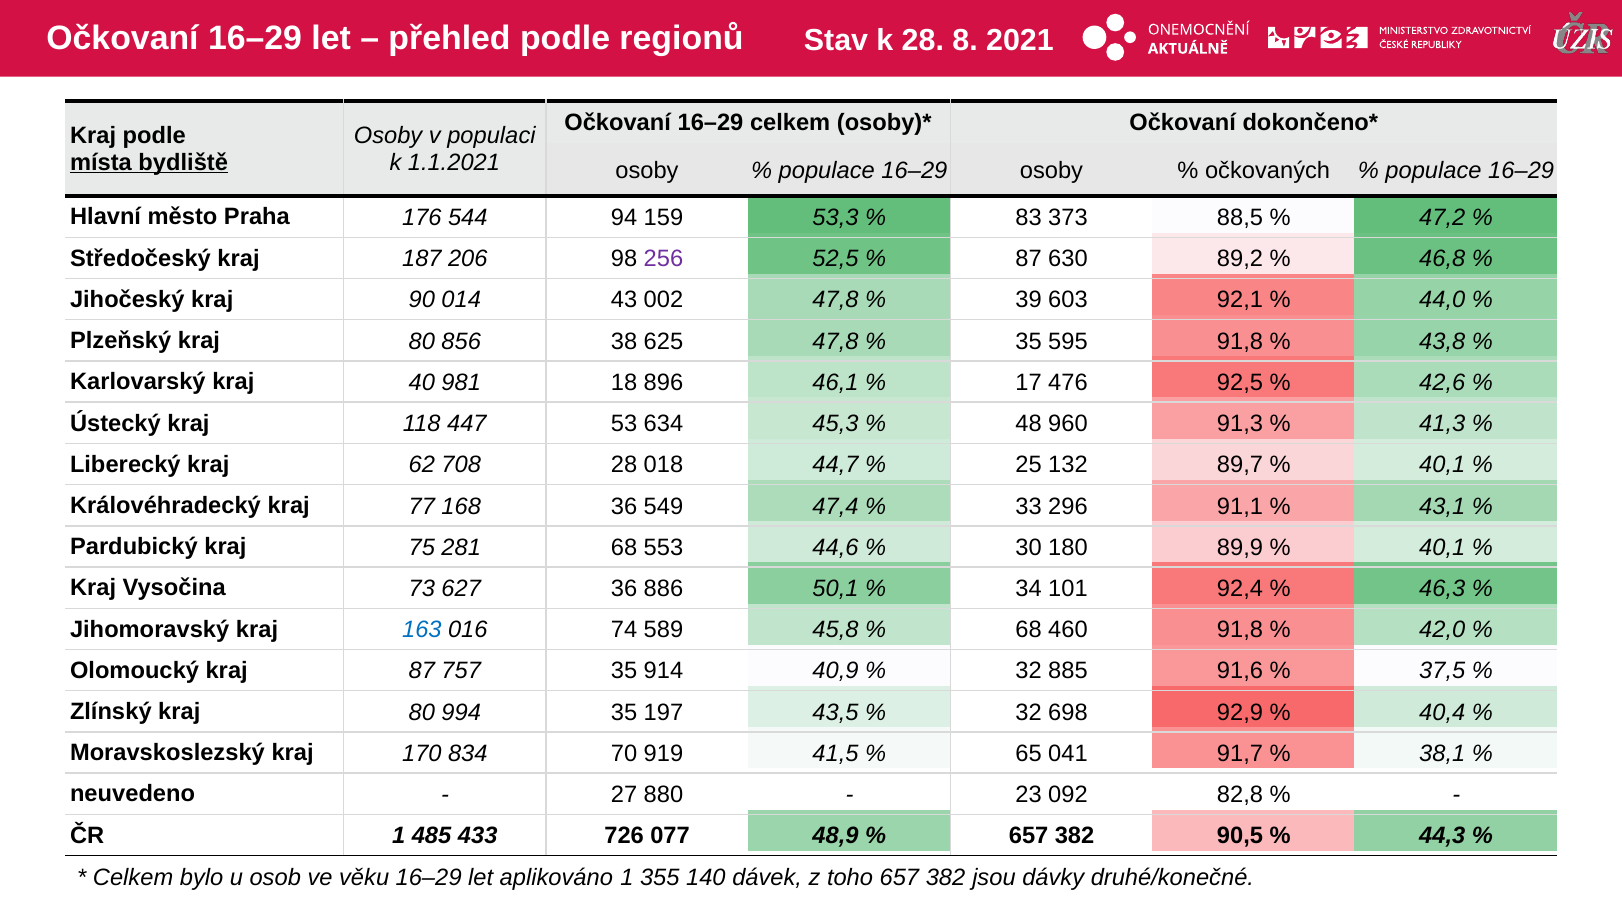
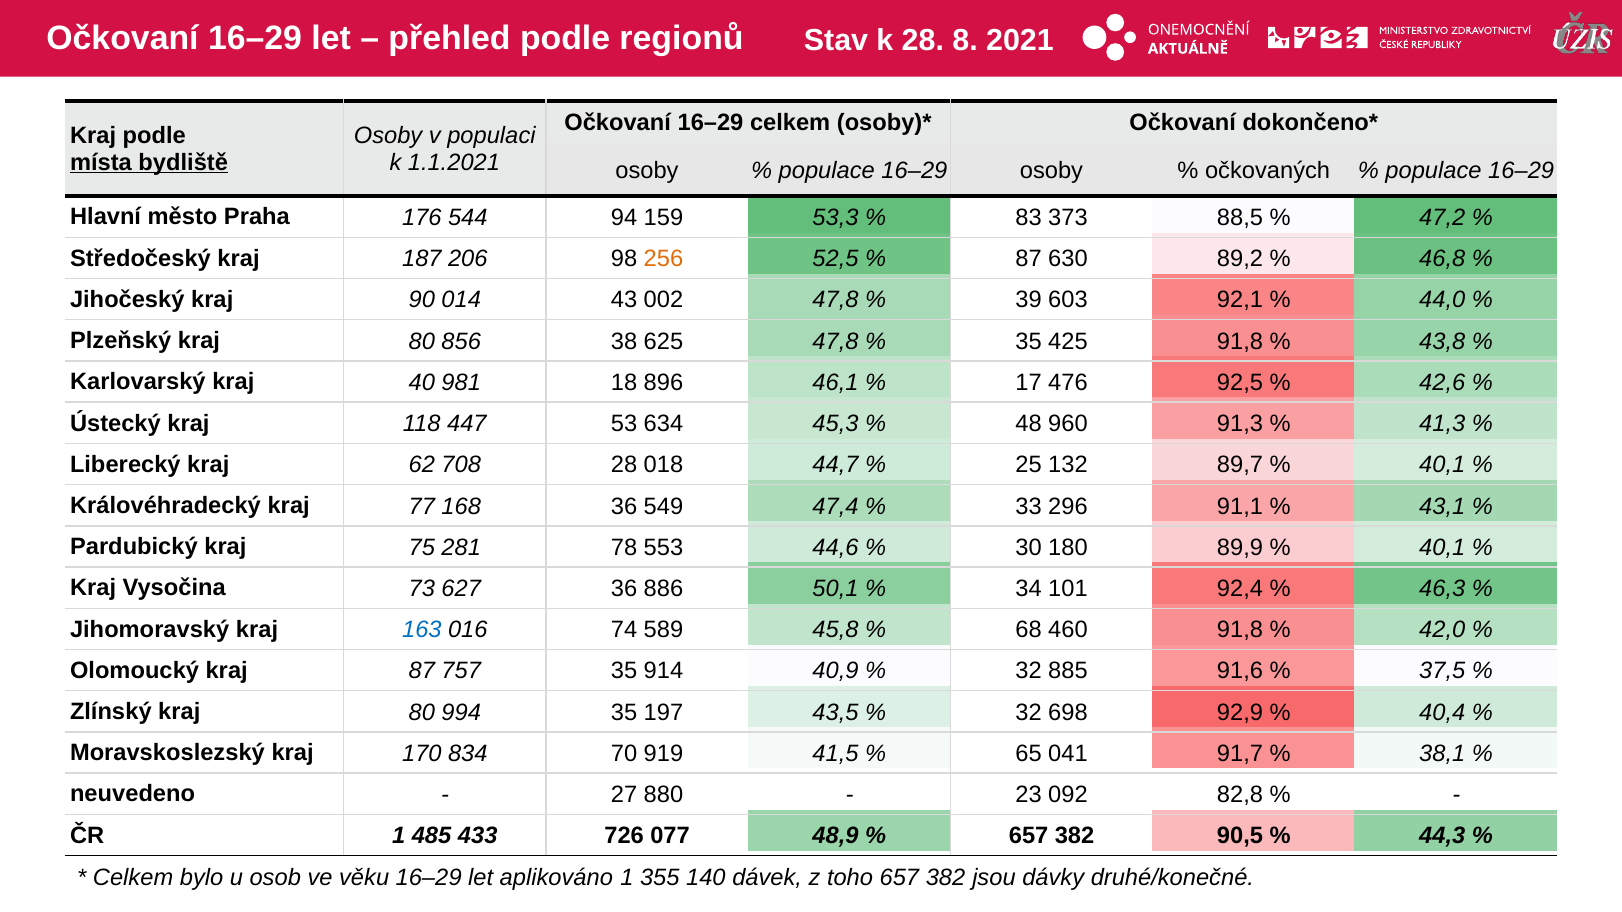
256 colour: purple -> orange
595: 595 -> 425
281 68: 68 -> 78
